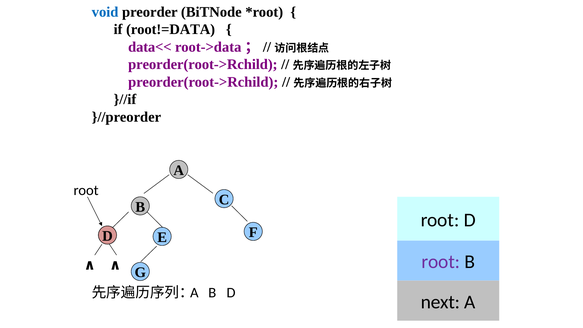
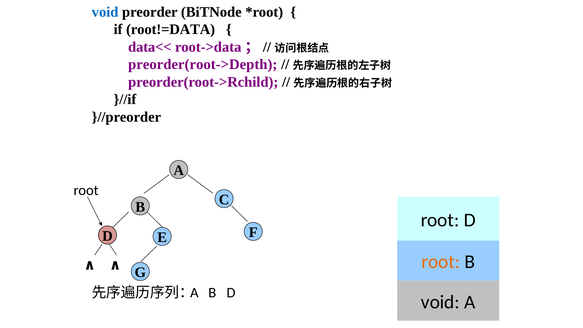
preorder(root->Rchild at (203, 64): preorder(root->Rchild -> preorder(root->Depth
root at (441, 262) colour: purple -> orange
next at (440, 302): next -> void
